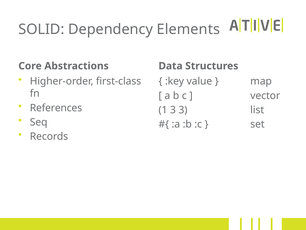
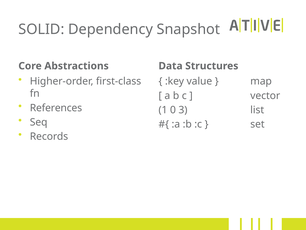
Elements: Elements -> Snapshot
1 3: 3 -> 0
